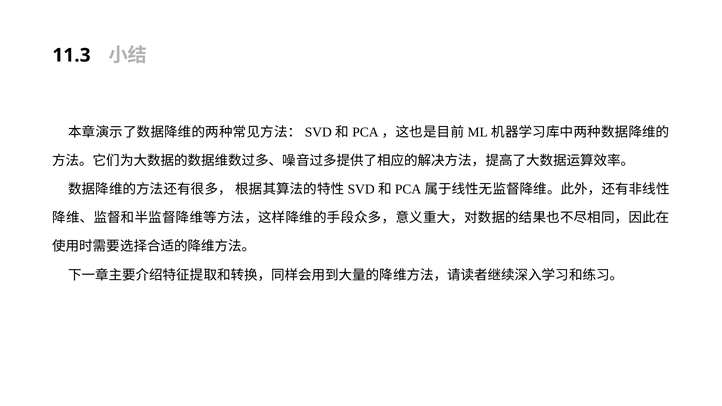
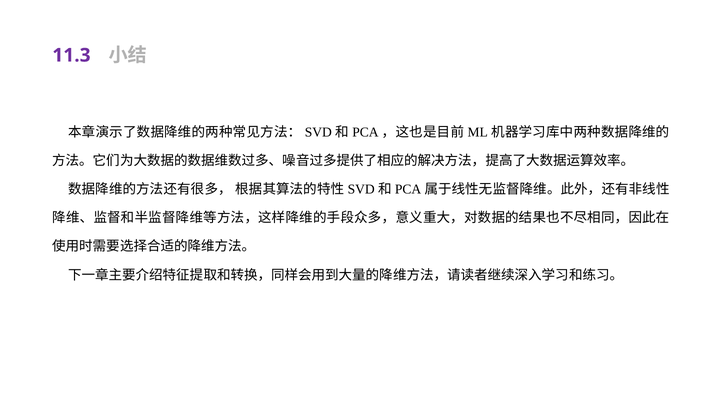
11.3 colour: black -> purple
